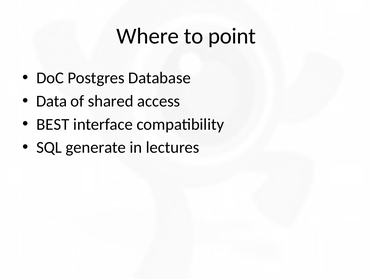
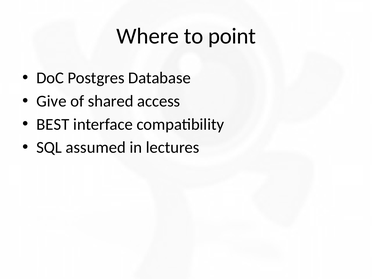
Data: Data -> Give
generate: generate -> assumed
